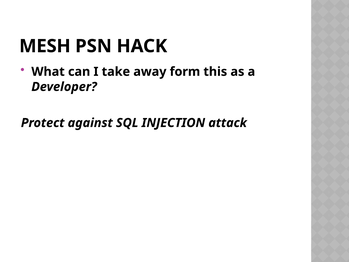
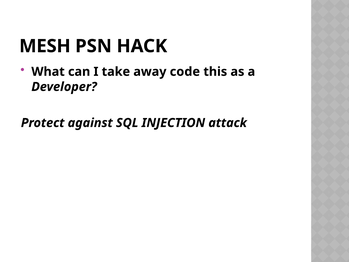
form: form -> code
